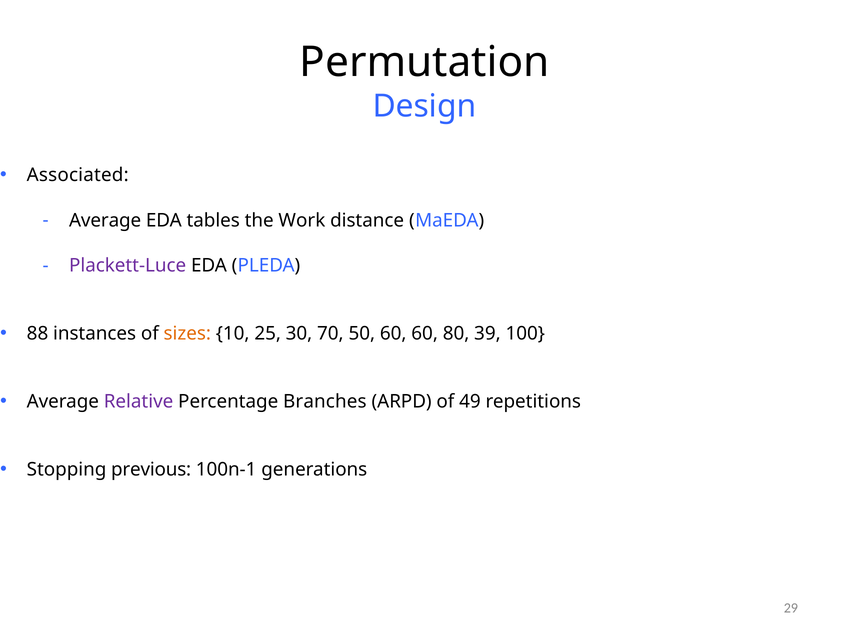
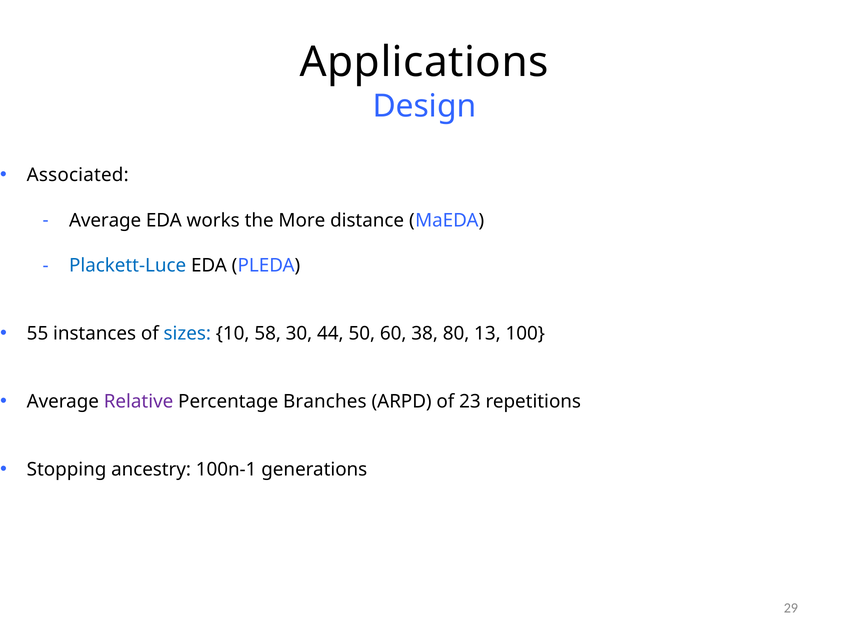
Permutation: Permutation -> Applications
tables: tables -> works
Work: Work -> More
Plackett-Luce colour: purple -> blue
88: 88 -> 55
sizes colour: orange -> blue
25: 25 -> 58
70: 70 -> 44
60 60: 60 -> 38
39: 39 -> 13
49: 49 -> 23
previous: previous -> ancestry
